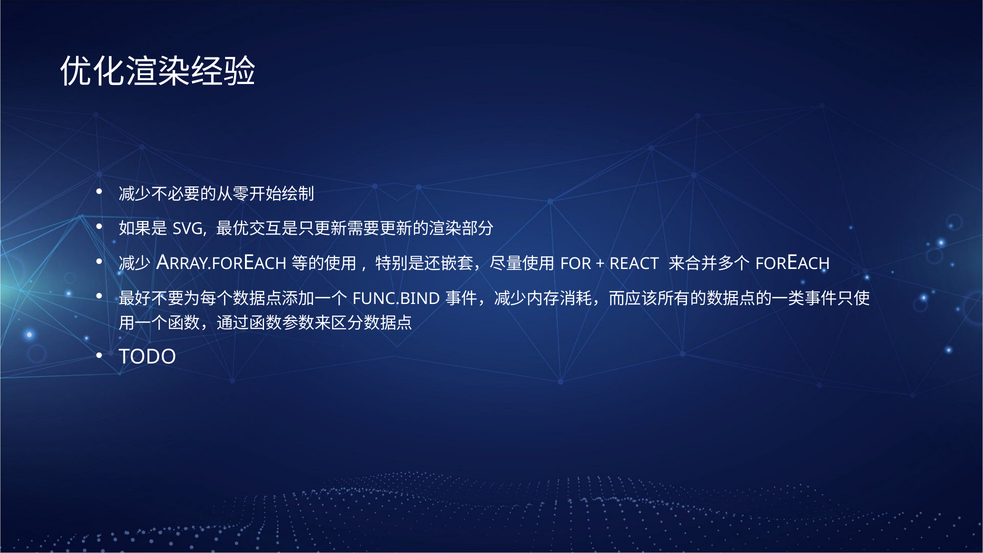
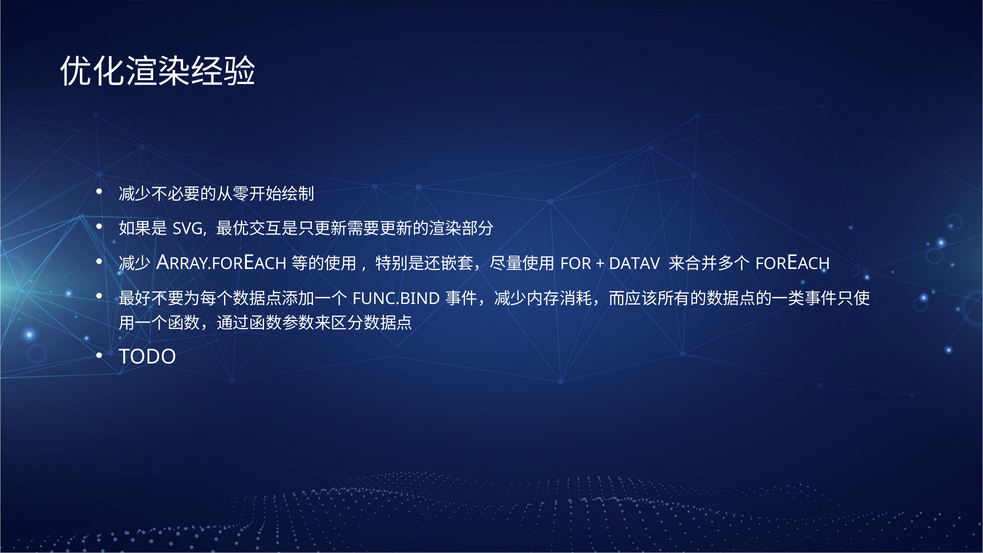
REACT: REACT -> DATAV
